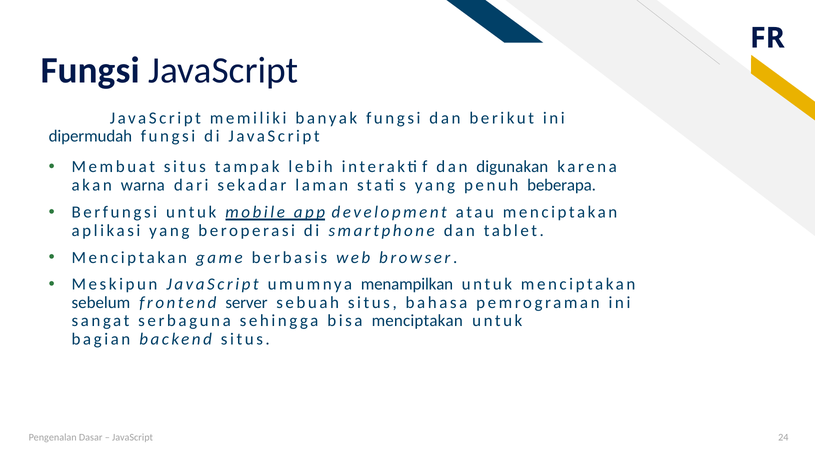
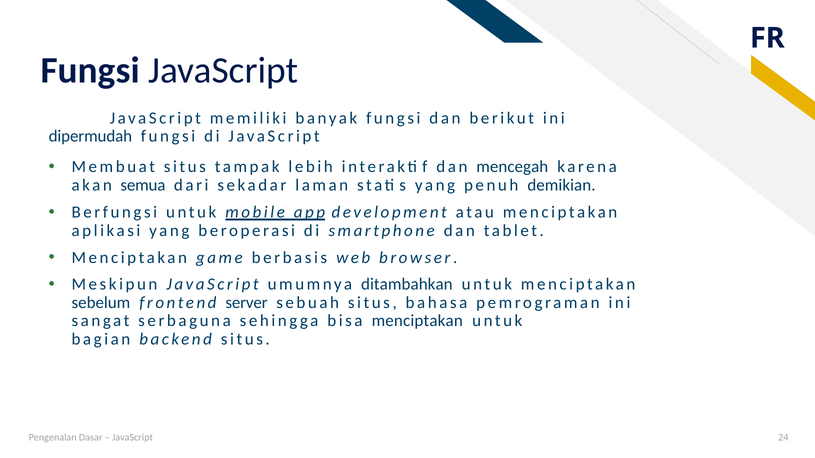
digunakan: digunakan -> mencegah
warna: warna -> semua
beberapa: beberapa -> demikian
menampilkan: menampilkan -> ditambahkan
